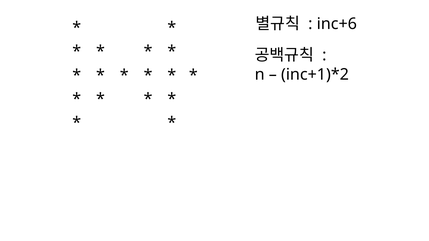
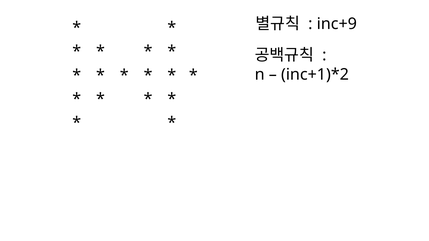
inc+6: inc+6 -> inc+9
